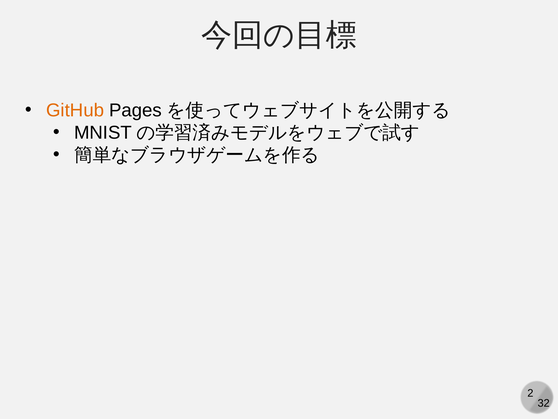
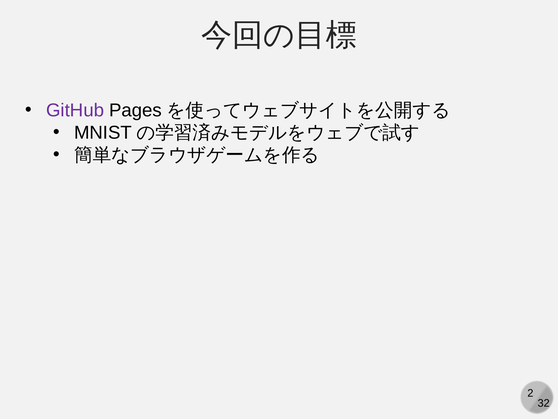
GitHub colour: orange -> purple
